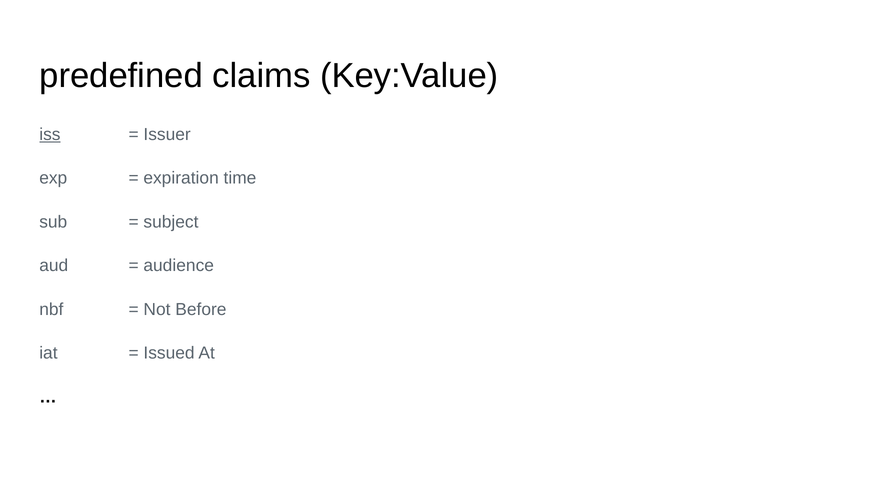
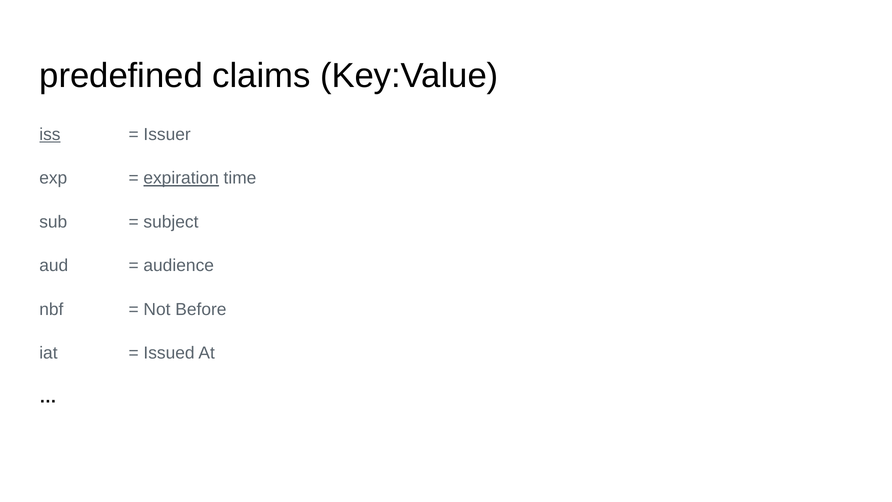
expiration underline: none -> present
